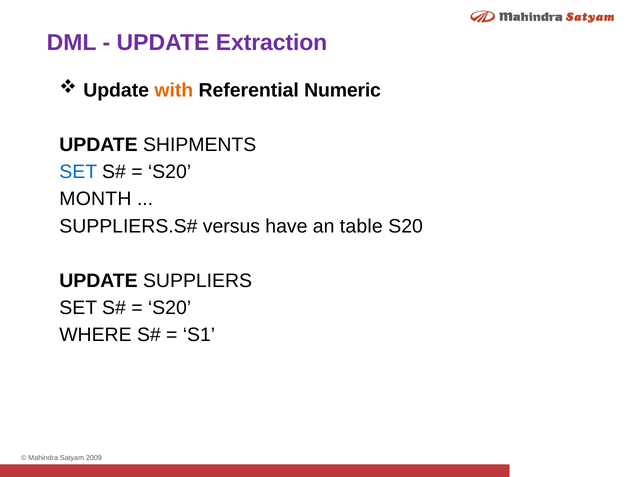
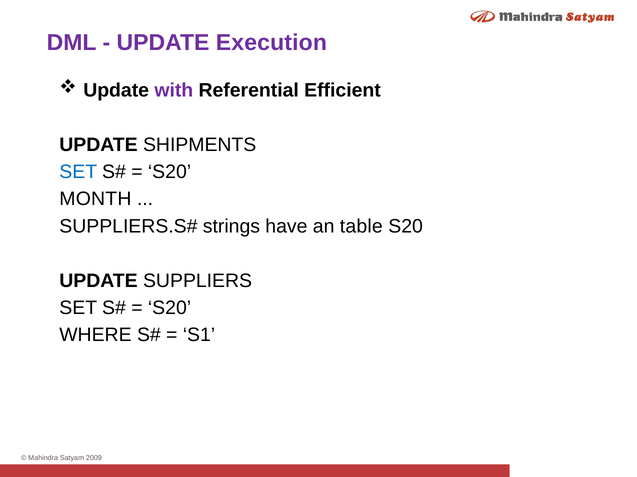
Extraction: Extraction -> Execution
with colour: orange -> purple
Numeric: Numeric -> Efficient
versus: versus -> strings
